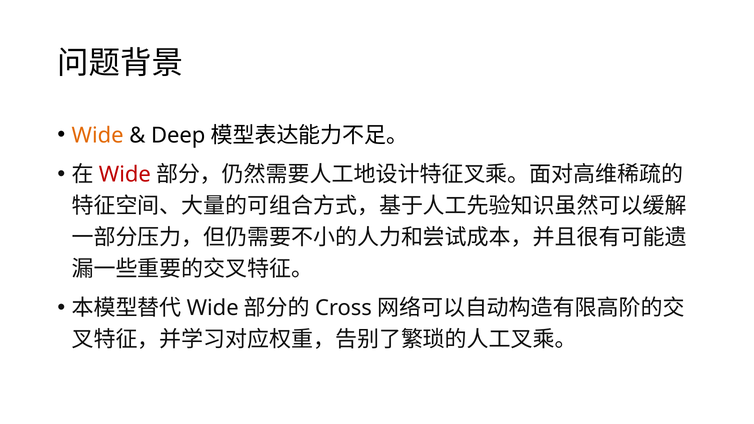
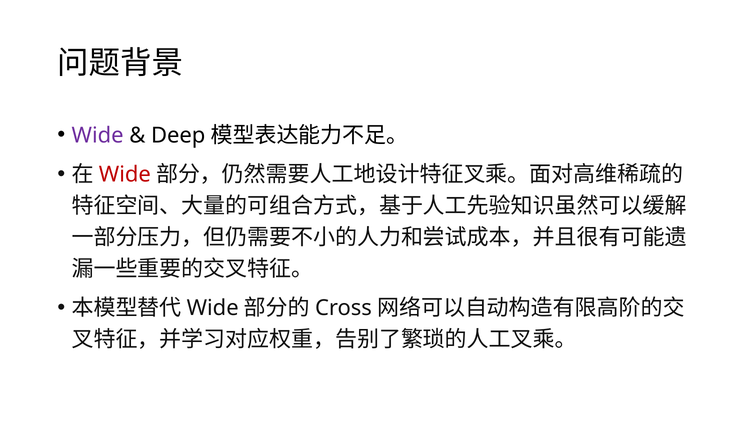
Wide at (98, 135) colour: orange -> purple
